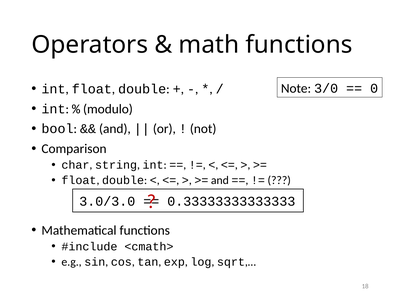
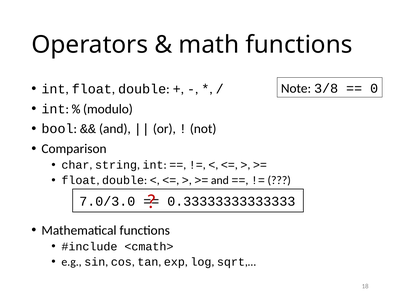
3/0: 3/0 -> 3/8
3.0/3.0: 3.0/3.0 -> 7.0/3.0
